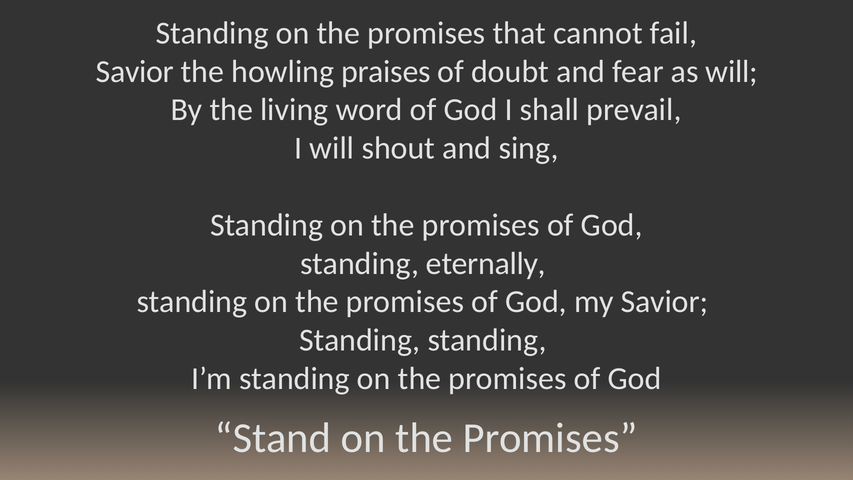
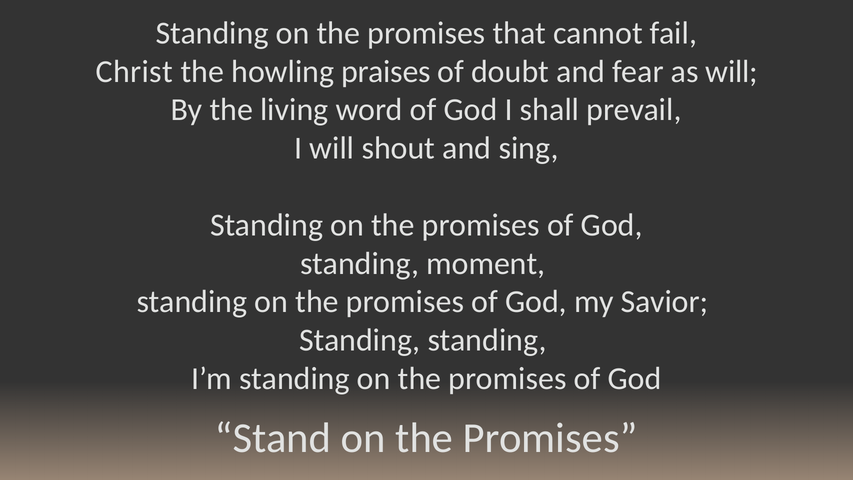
Savior at (135, 71): Savior -> Christ
eternally: eternally -> moment
